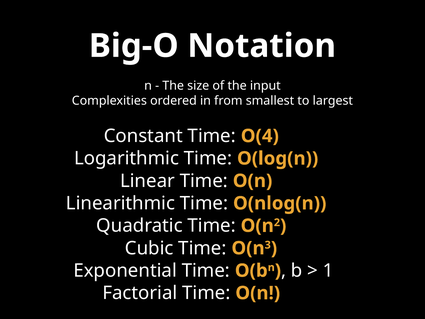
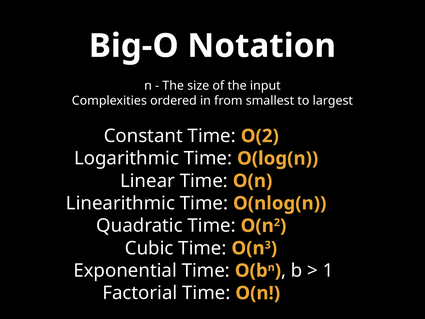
O(4: O(4 -> O(2
